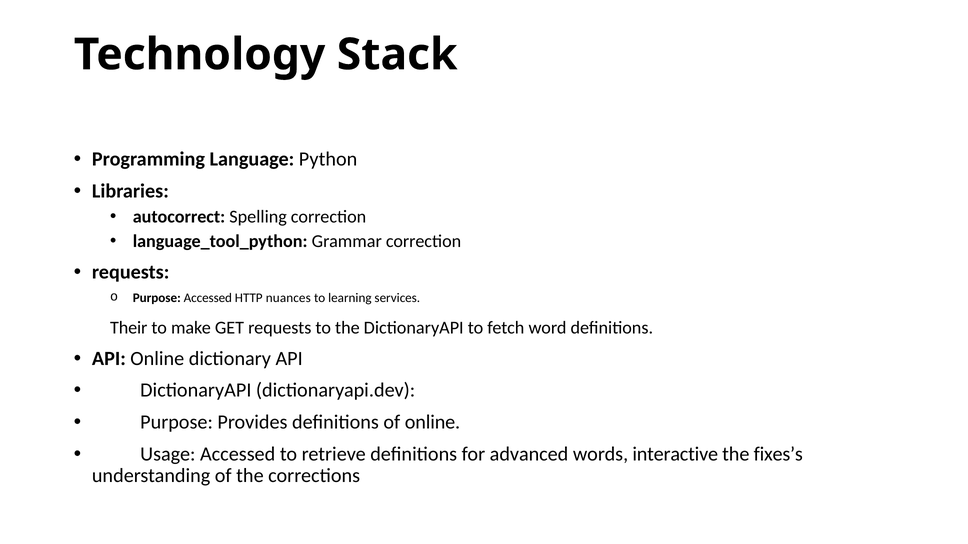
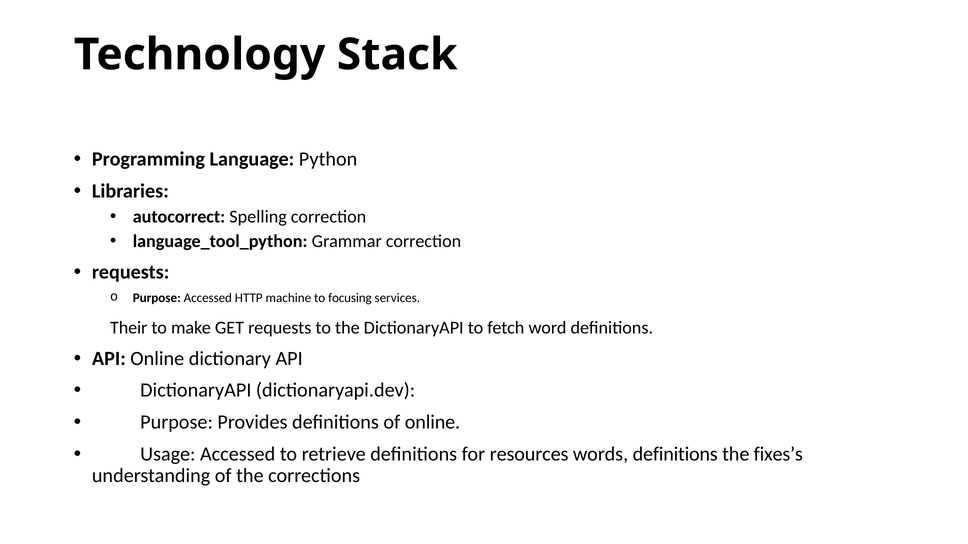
nuances: nuances -> machine
learning: learning -> focusing
advanced: advanced -> resources
words interactive: interactive -> definitions
